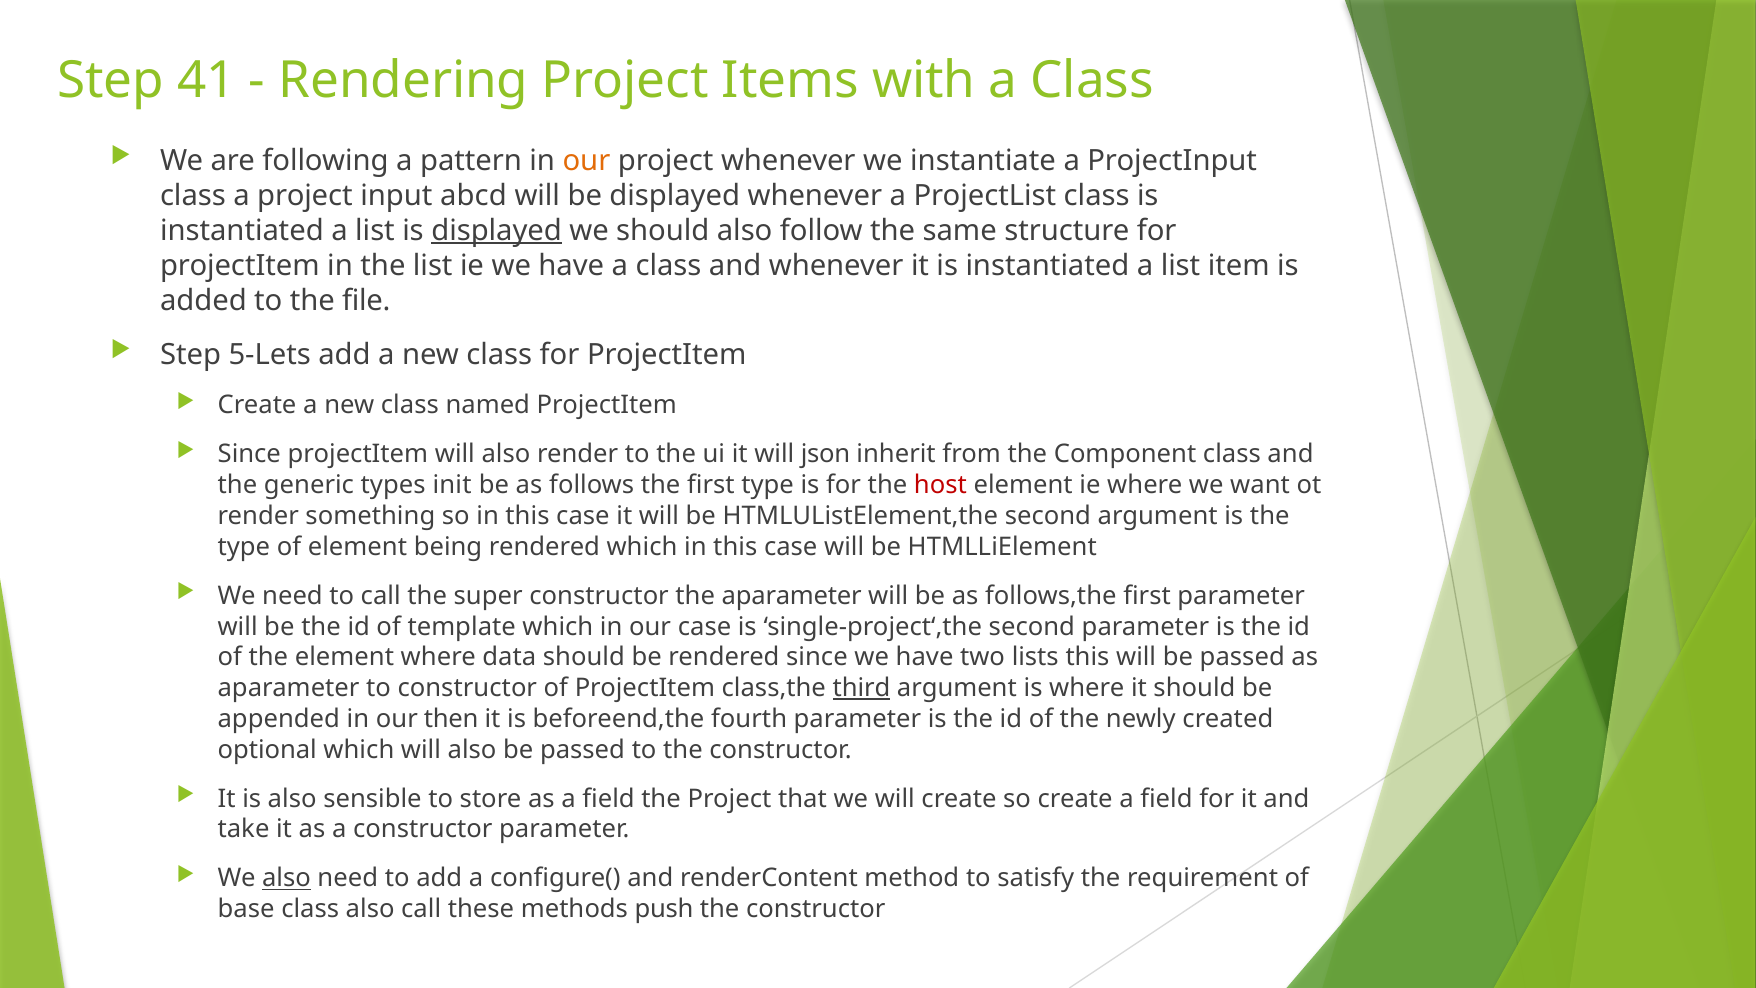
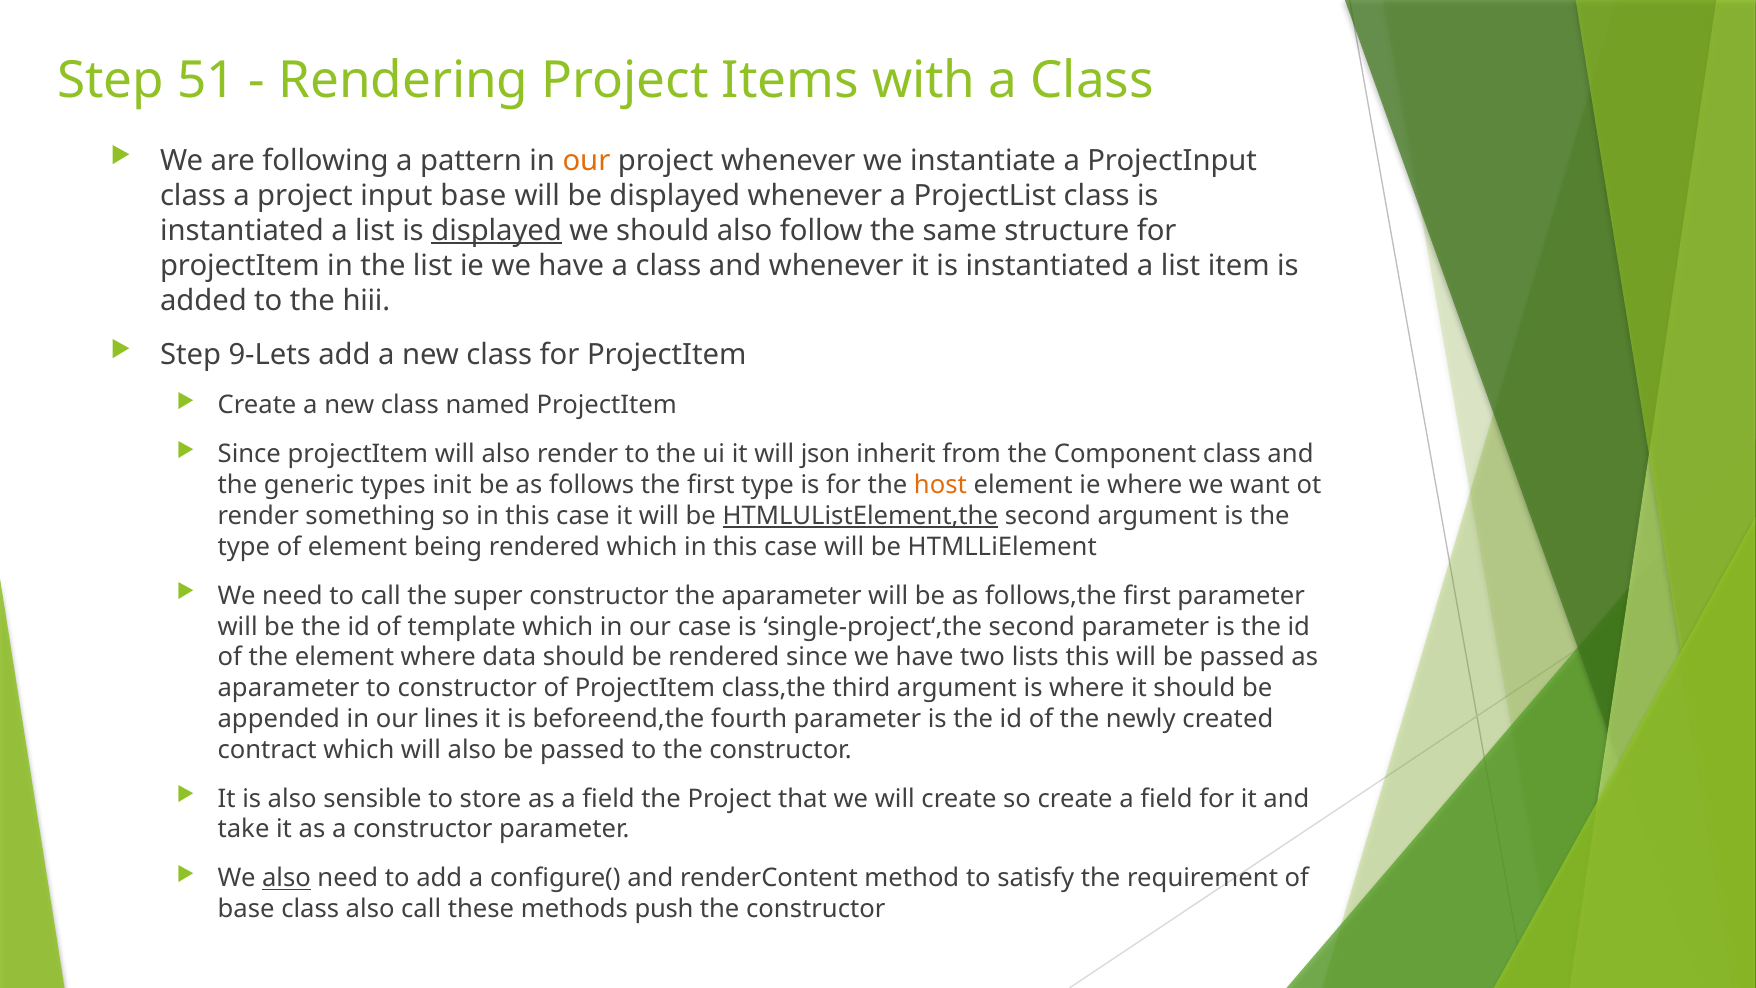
41: 41 -> 51
input abcd: abcd -> base
file: file -> hiii
5-Lets: 5-Lets -> 9-Lets
host colour: red -> orange
HTMLUListElement,the underline: none -> present
third underline: present -> none
then: then -> lines
optional: optional -> contract
